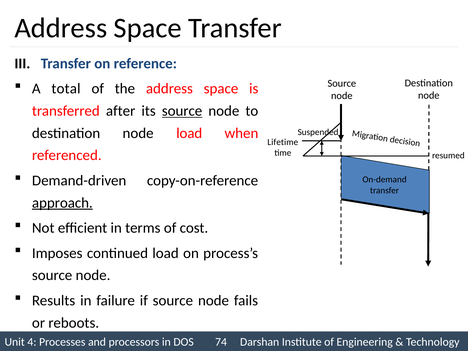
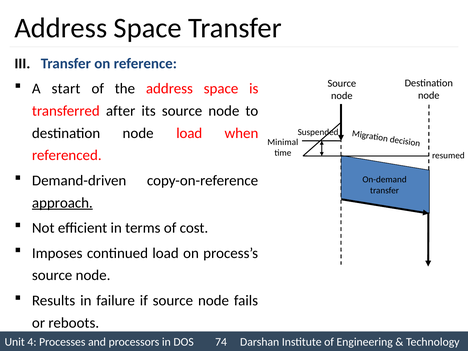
total: total -> start
source at (182, 111) underline: present -> none
Lifetime: Lifetime -> Minimal
